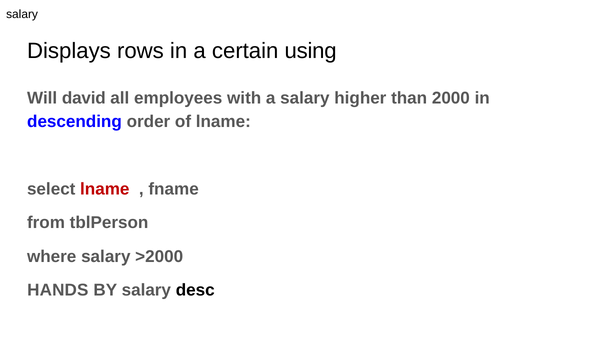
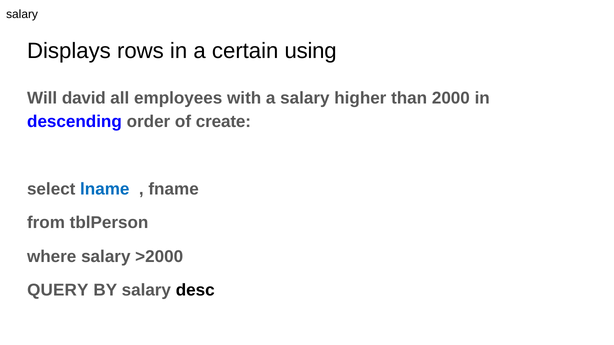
of lname: lname -> create
lname at (105, 189) colour: red -> blue
HANDS: HANDS -> QUERY
